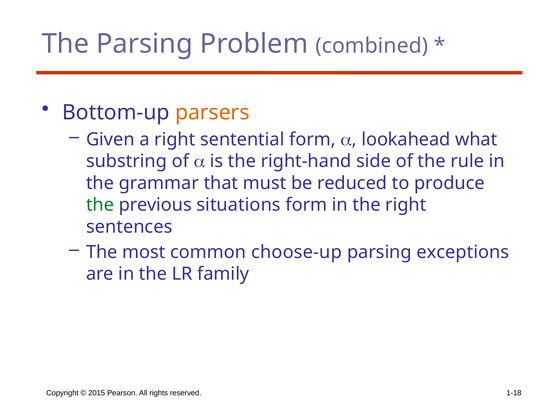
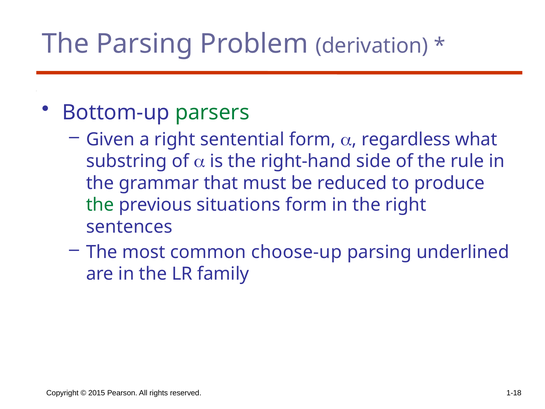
combined: combined -> derivation
parsers colour: orange -> green
lookahead: lookahead -> regardless
exceptions: exceptions -> underlined
